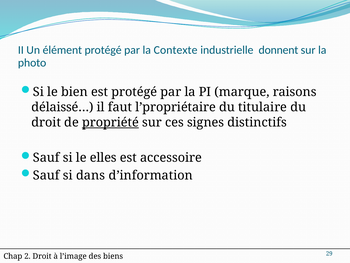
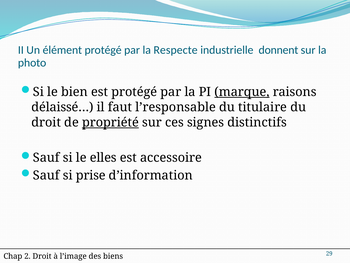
Contexte: Contexte -> Respecte
marque underline: none -> present
l’propriétaire: l’propriétaire -> l’responsable
dans: dans -> prise
